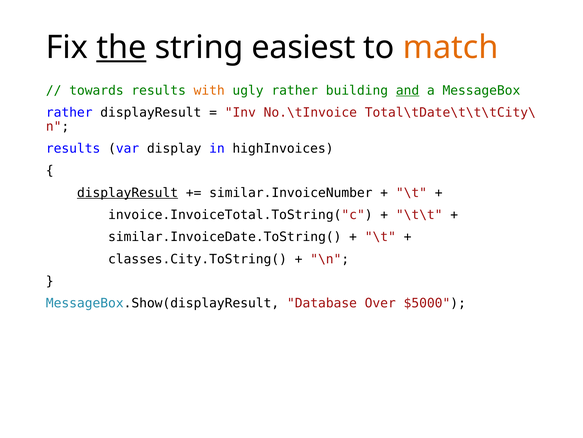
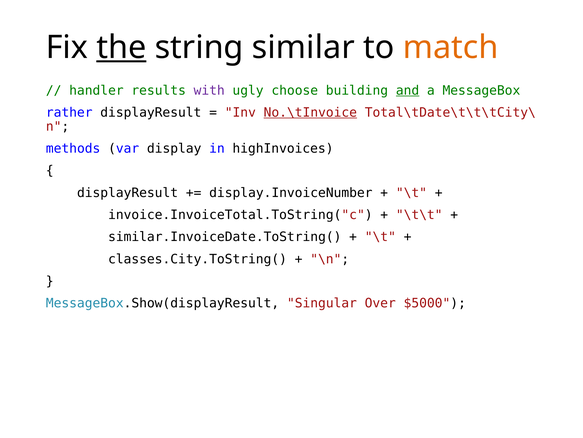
easiest: easiest -> similar
towards: towards -> handler
with colour: orange -> purple
ugly rather: rather -> choose
No.\tInvoice underline: none -> present
results at (73, 148): results -> methods
displayResult at (128, 192) underline: present -> none
similar.InvoiceNumber: similar.InvoiceNumber -> display.InvoiceNumber
Database: Database -> Singular
